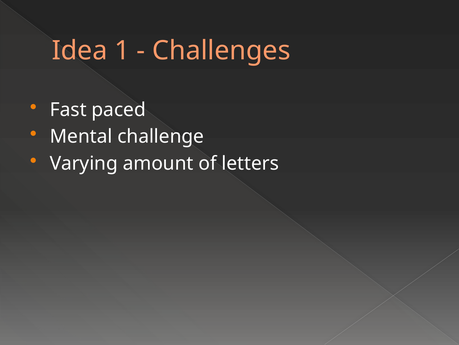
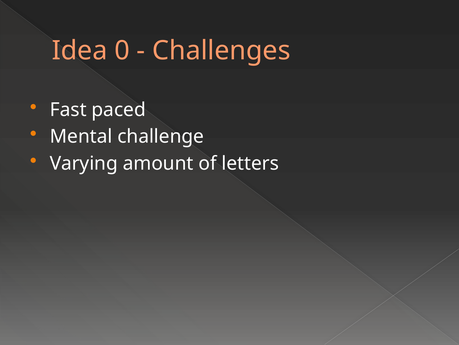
1: 1 -> 0
